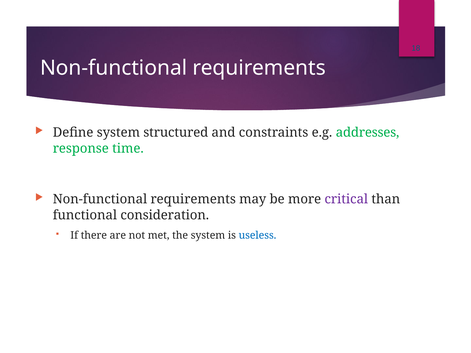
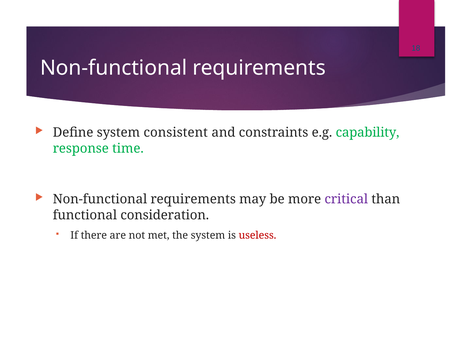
structured: structured -> consistent
addresses: addresses -> capability
useless colour: blue -> red
